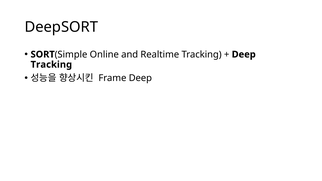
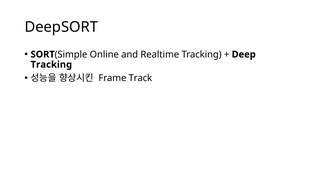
Frame Deep: Deep -> Track
